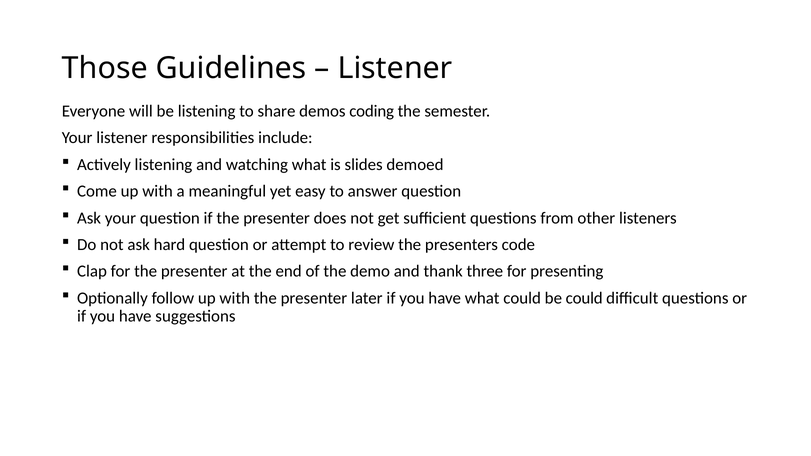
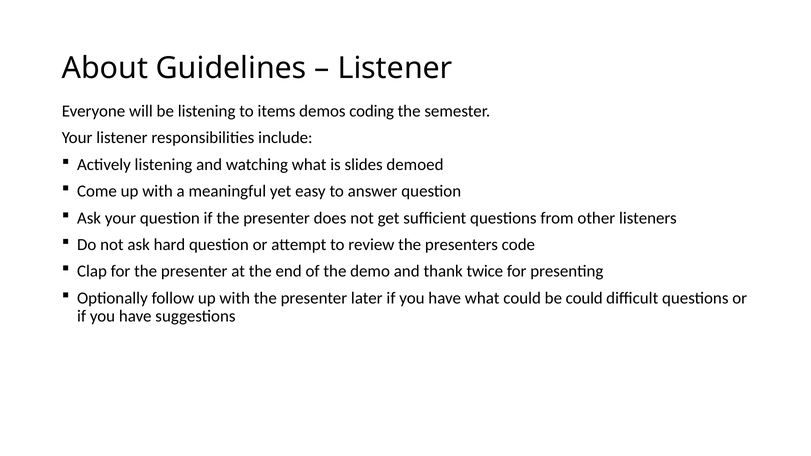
Those: Those -> About
share: share -> items
three: three -> twice
